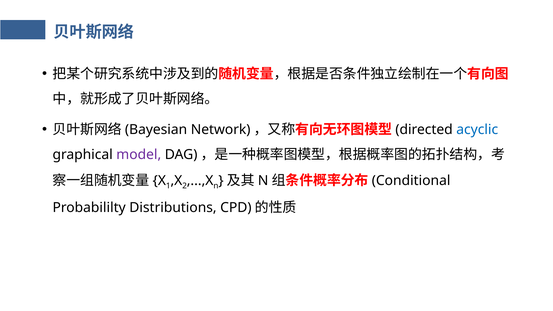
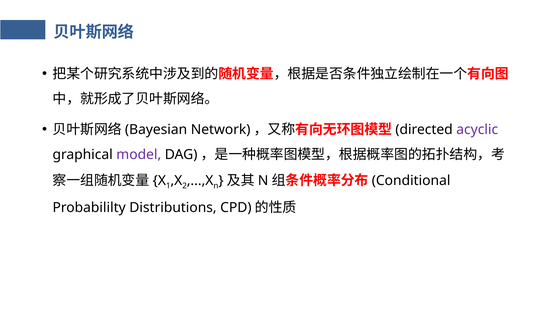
acyclic colour: blue -> purple
